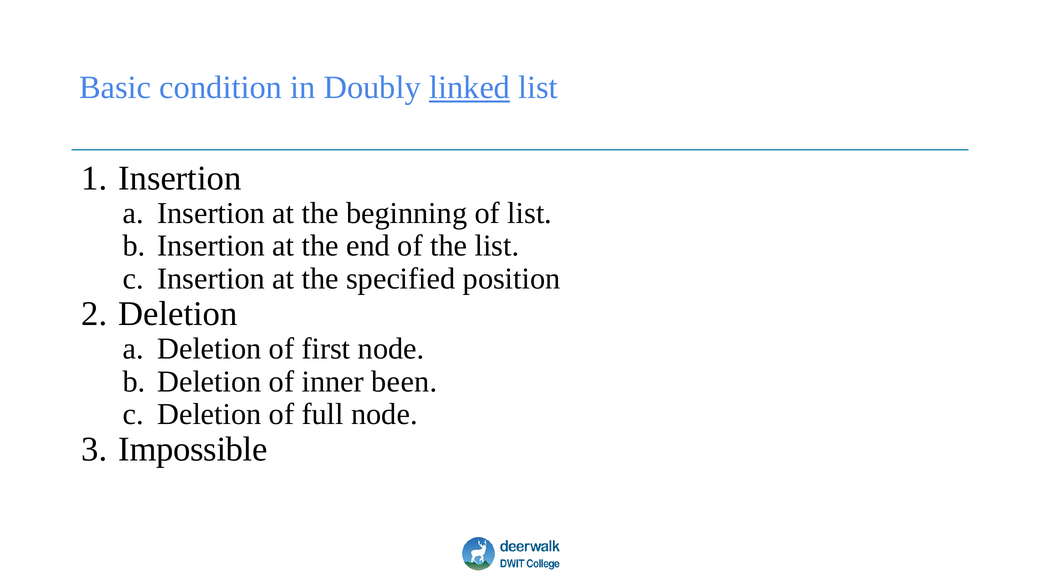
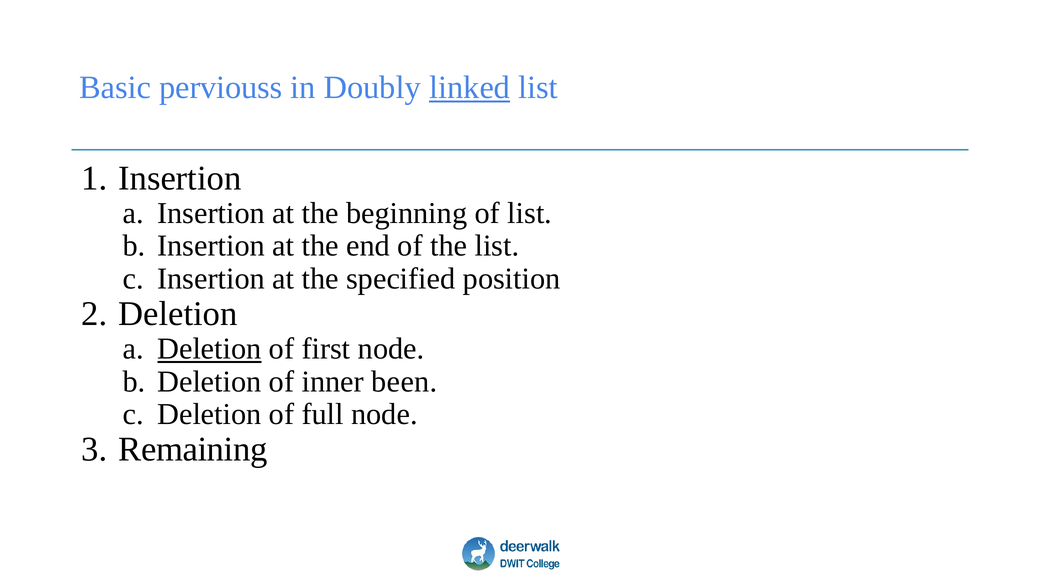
condition: condition -> perviouss
Deletion at (209, 349) underline: none -> present
Impossible: Impossible -> Remaining
